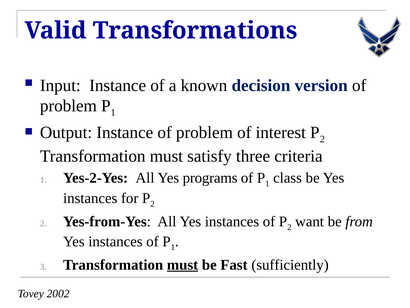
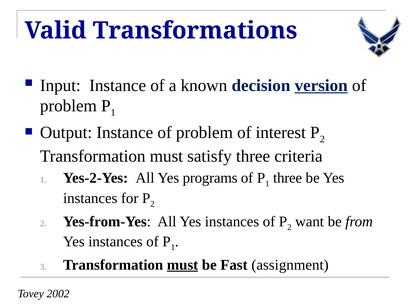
version underline: none -> present
class at (288, 178): class -> three
sufficiently: sufficiently -> assignment
